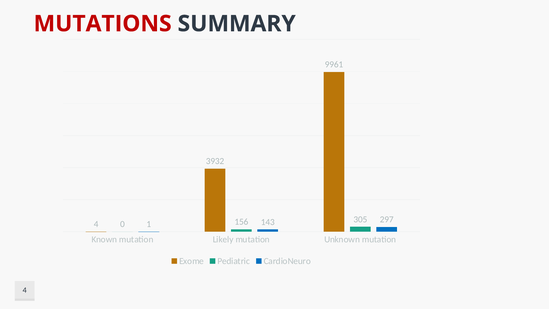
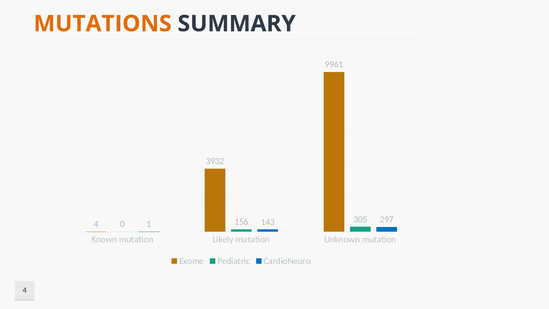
MUTATIONS colour: red -> orange
